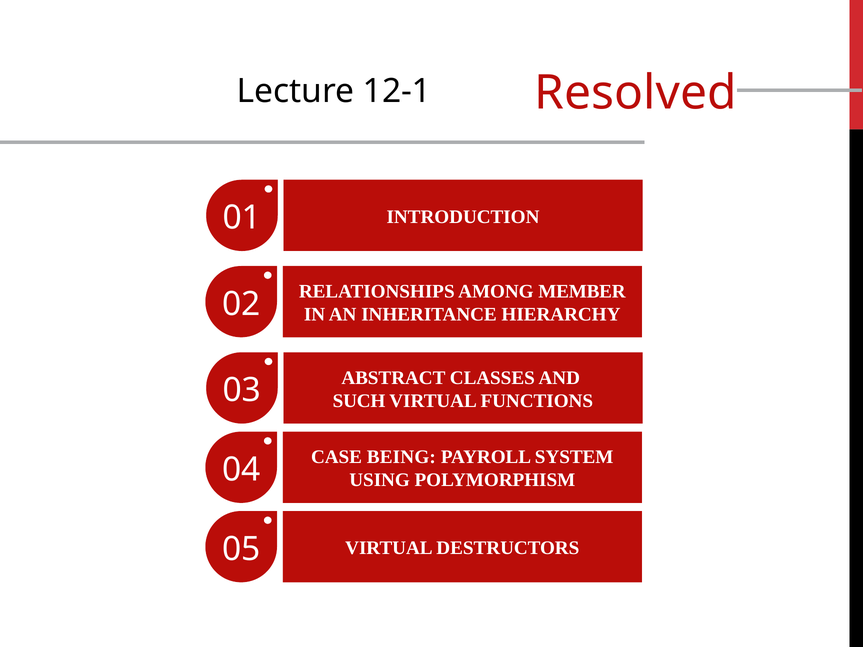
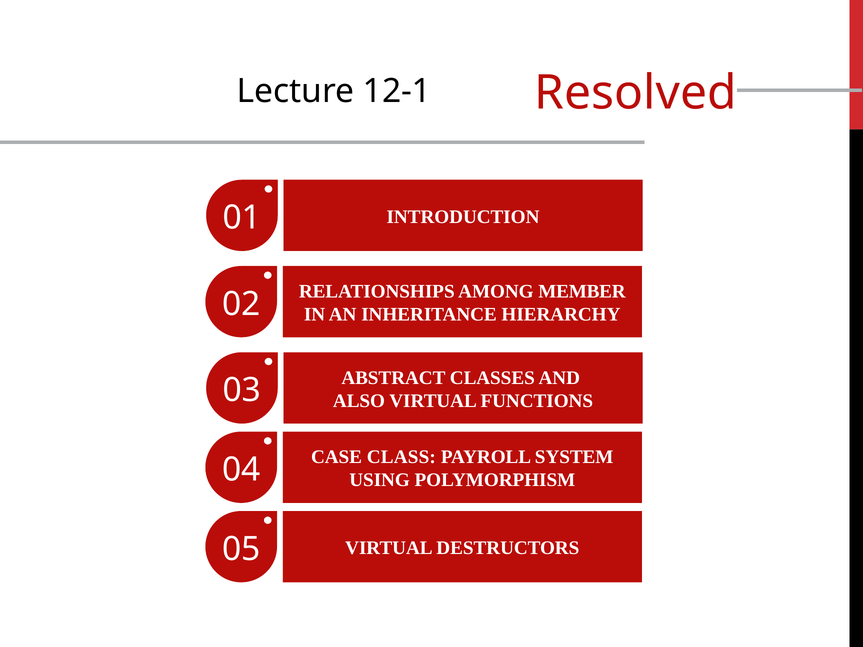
SUCH: SUCH -> ALSO
BEING: BEING -> CLASS
